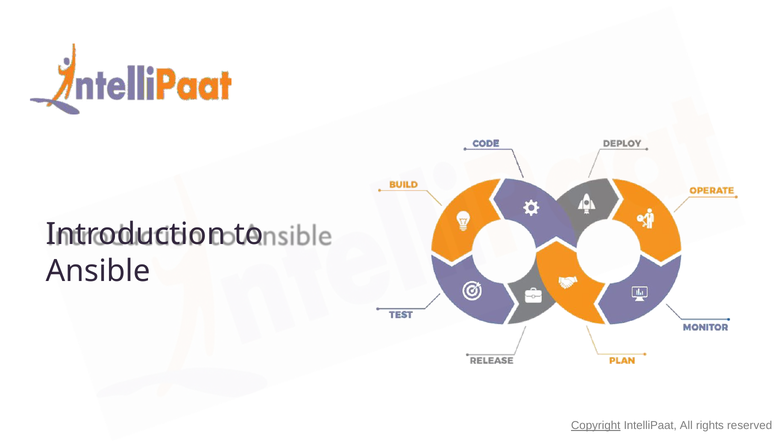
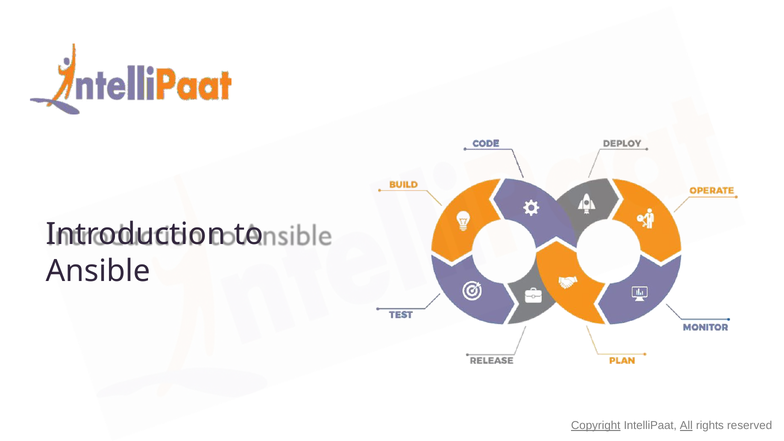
All underline: none -> present
